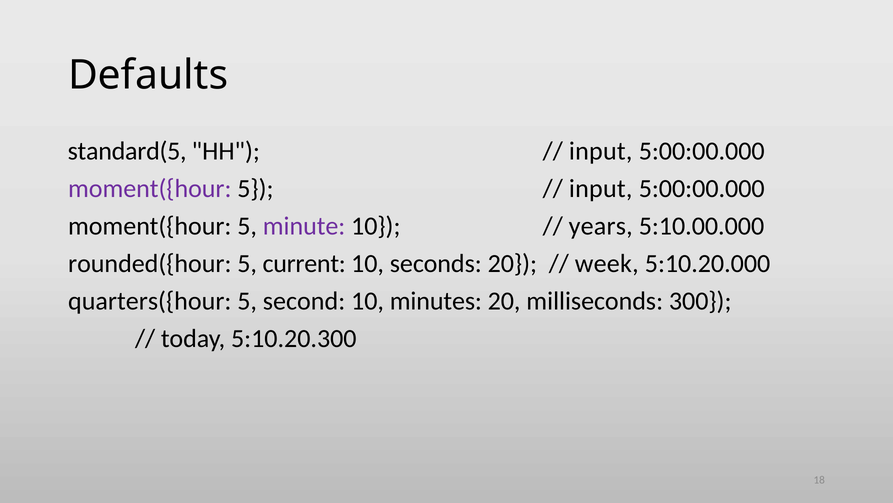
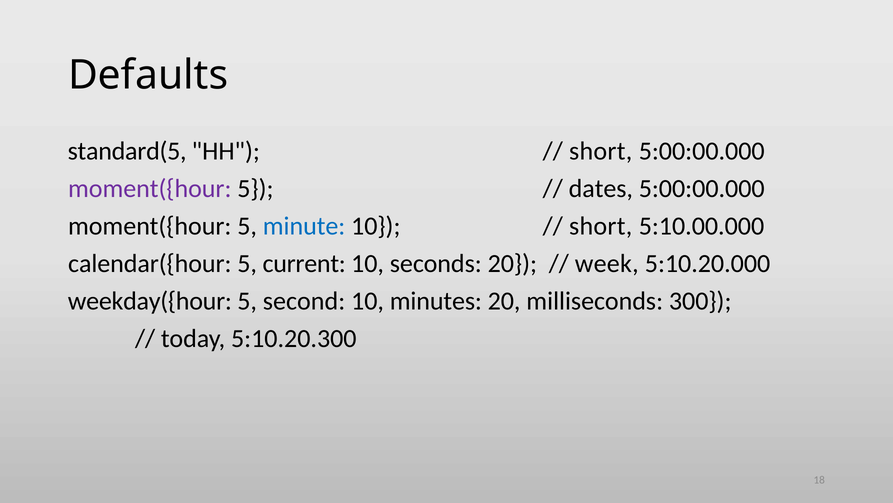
input at (601, 151): input -> short
input at (601, 188): input -> dates
minute colour: purple -> blue
years at (601, 226): years -> short
rounded({hour: rounded({hour -> calendar({hour
quarters({hour: quarters({hour -> weekday({hour
